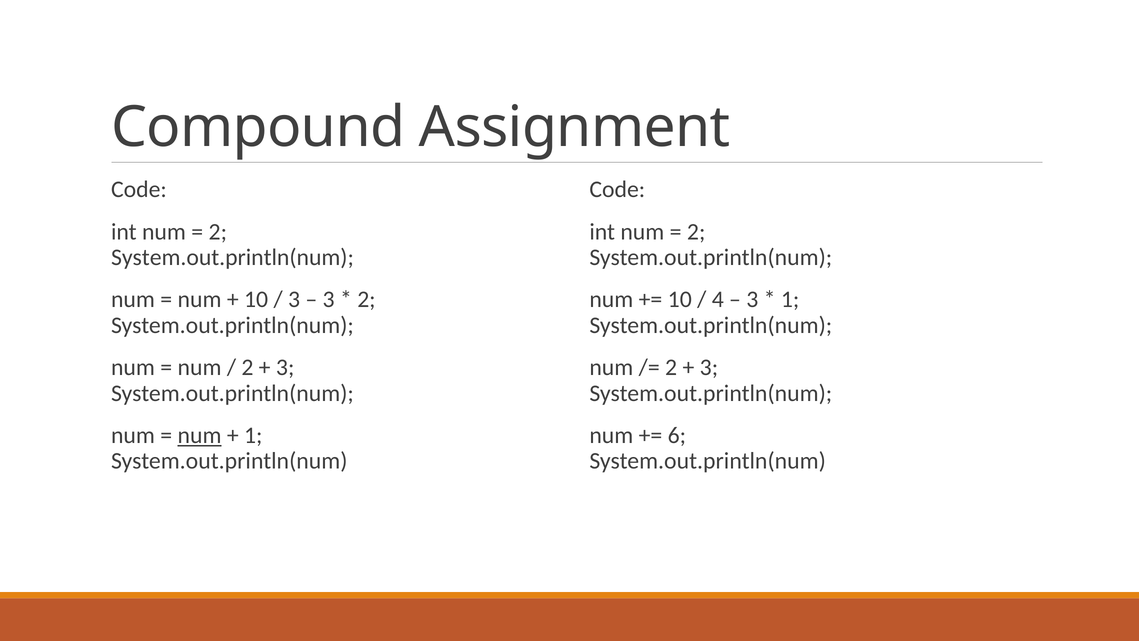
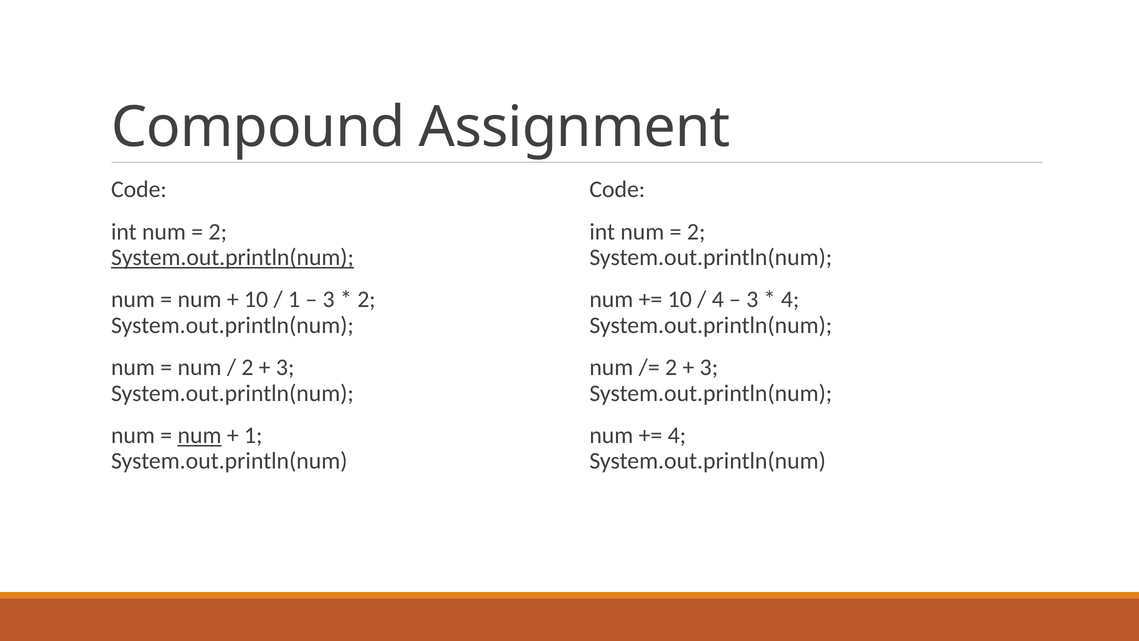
System.out.println(num at (232, 257) underline: none -> present
3 at (294, 299): 3 -> 1
1 at (790, 299): 1 -> 4
6 at (677, 435): 6 -> 4
